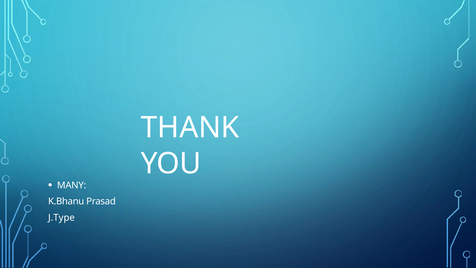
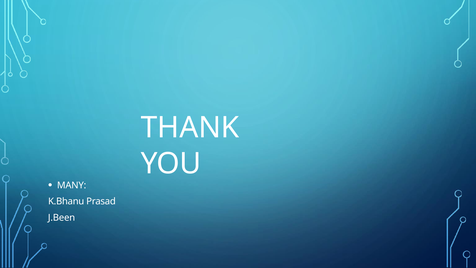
J.Type: J.Type -> J.Been
